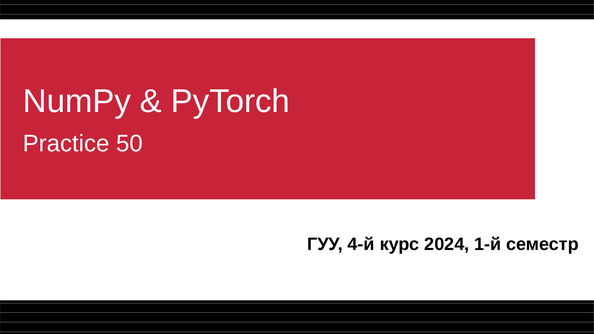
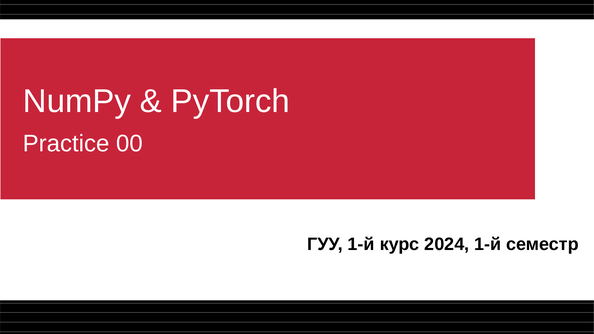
50: 50 -> 00
ГУУ 4-й: 4-й -> 1-й
